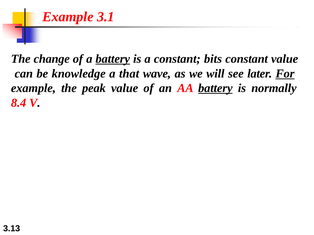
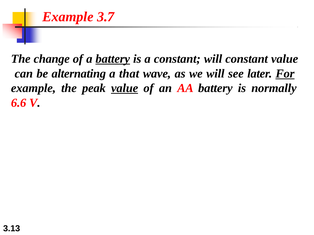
3.1: 3.1 -> 3.7
constant bits: bits -> will
knowledge: knowledge -> alternating
value at (125, 88) underline: none -> present
battery at (215, 88) underline: present -> none
8.4: 8.4 -> 6.6
